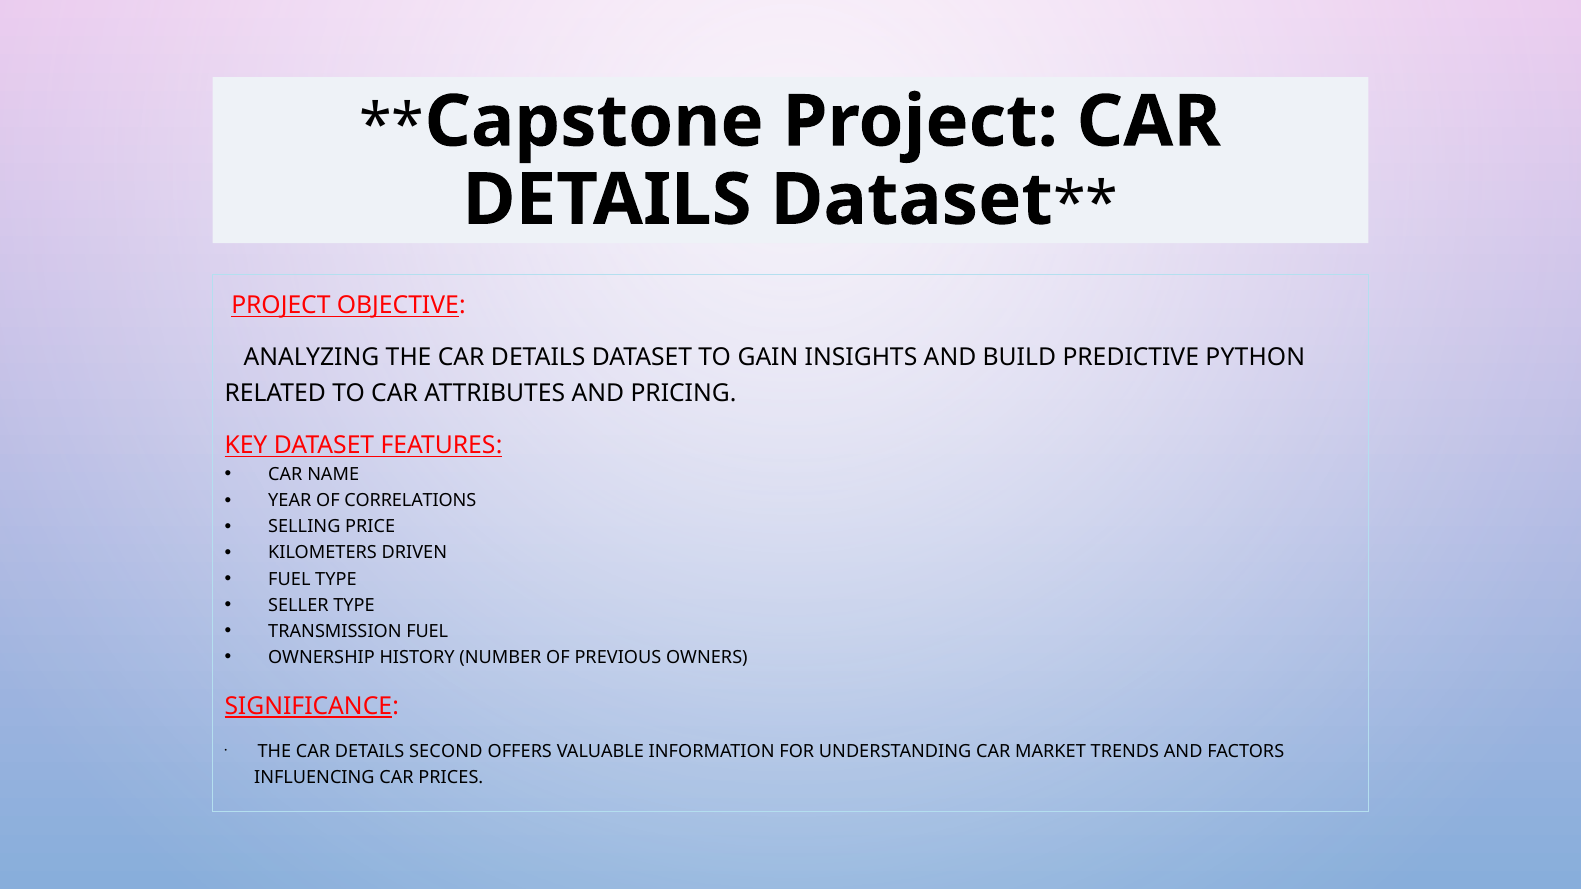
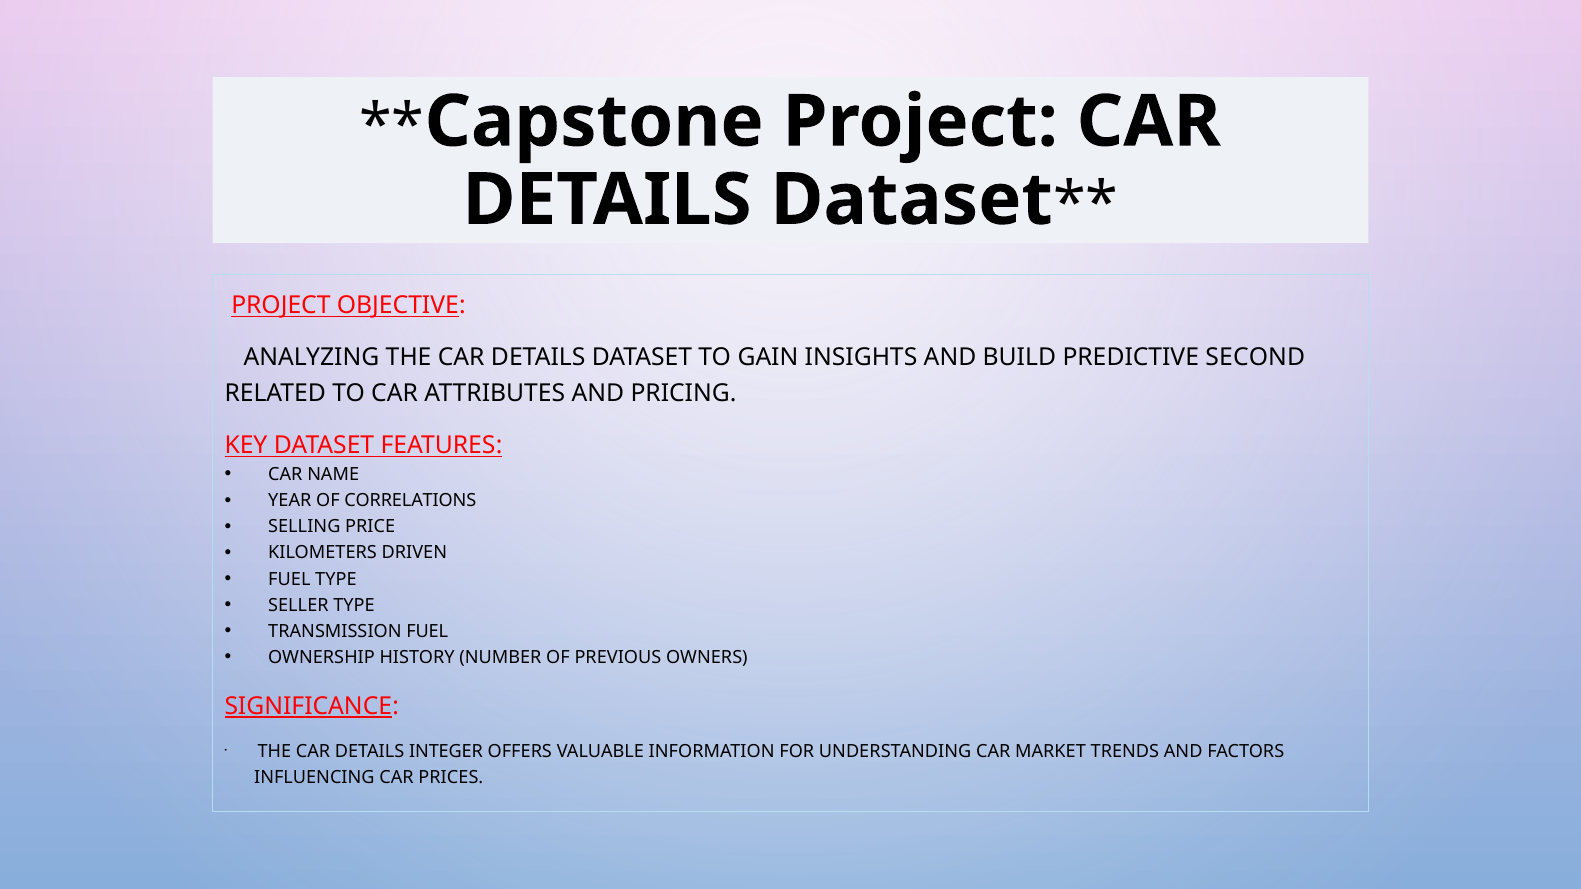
PYTHON: PYTHON -> SECOND
SECOND: SECOND -> INTEGER
